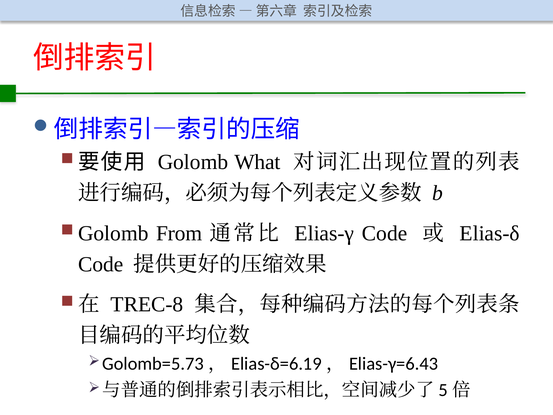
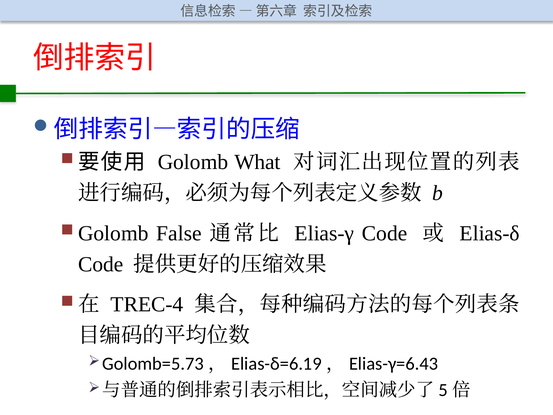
From: From -> False
TREC-8: TREC-8 -> TREC-4
